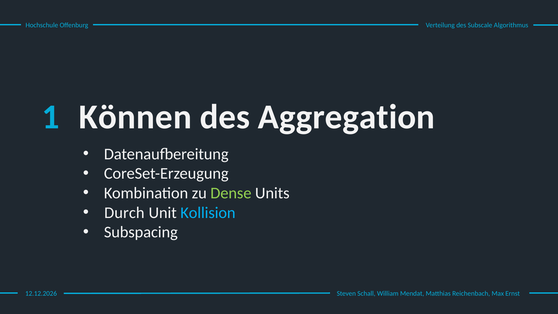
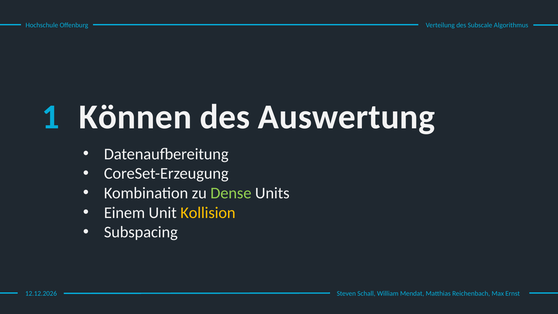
Aggregation: Aggregation -> Auswertung
Durch: Durch -> Einem
Kollision colour: light blue -> yellow
